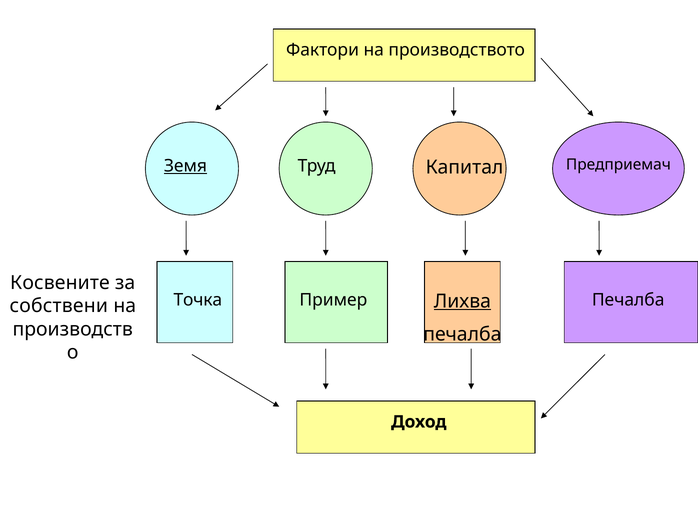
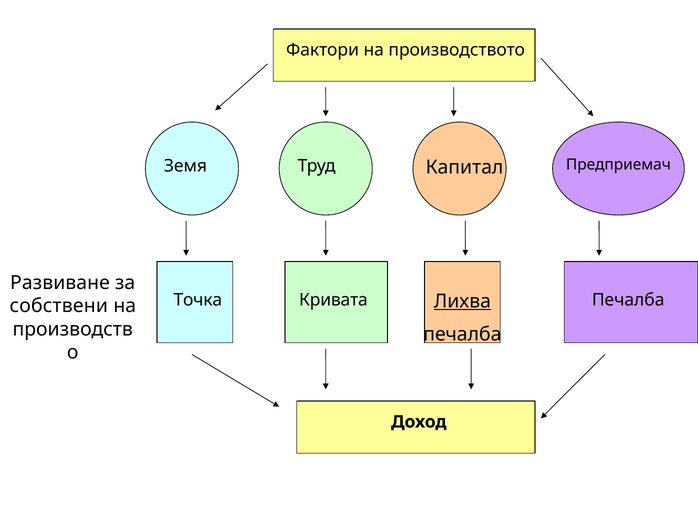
Земя underline: present -> none
Косвените: Косвените -> Развиване
Пример: Пример -> Кривата
